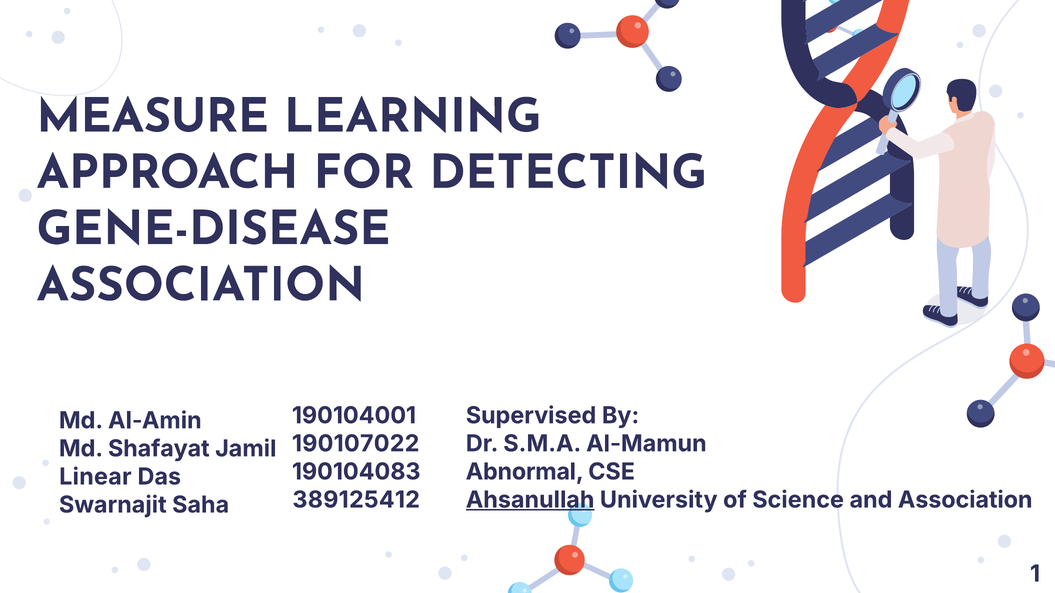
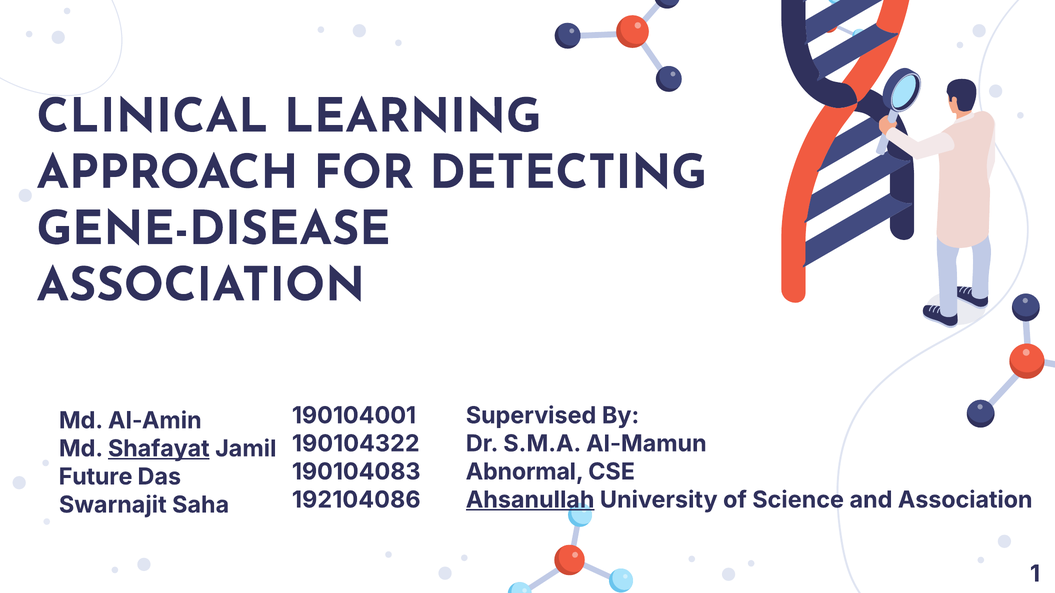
MEASURE: MEASURE -> CLINICAL
190107022: 190107022 -> 190104322
Shafayat underline: none -> present
Linear: Linear -> Future
389125412: 389125412 -> 192104086
